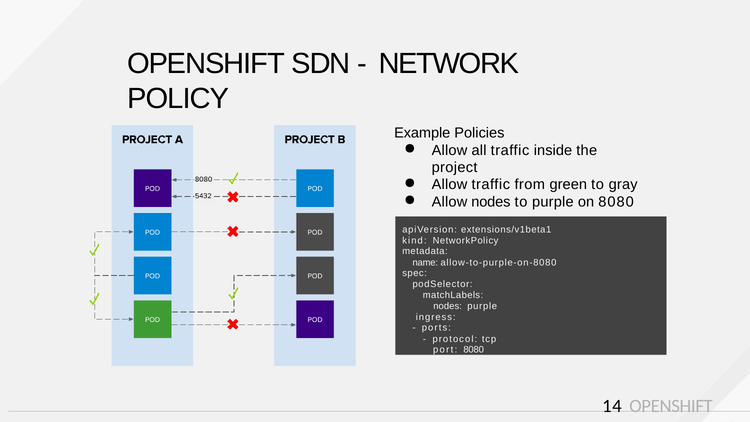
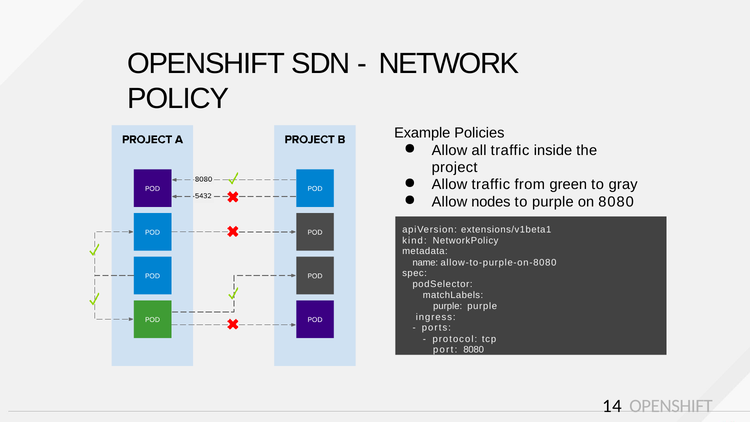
nodes at (448, 306): nodes -> purple
